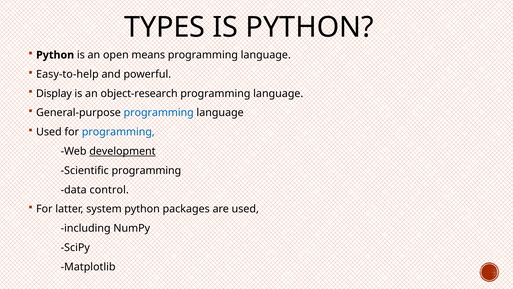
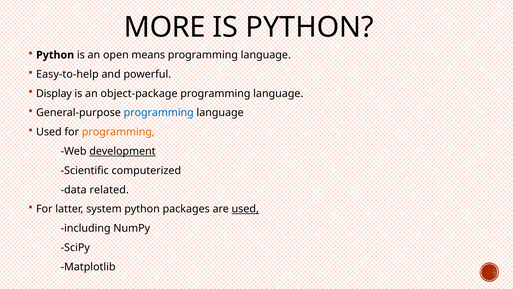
TYPES: TYPES -> MORE
object-research: object-research -> object-package
programming at (118, 132) colour: blue -> orange
Scientific programming: programming -> computerized
control: control -> related
used at (245, 209) underline: none -> present
